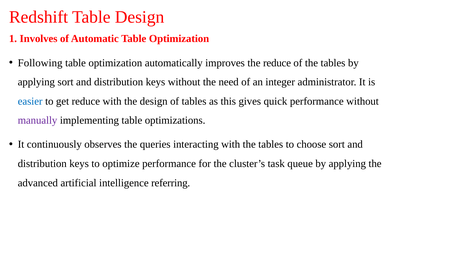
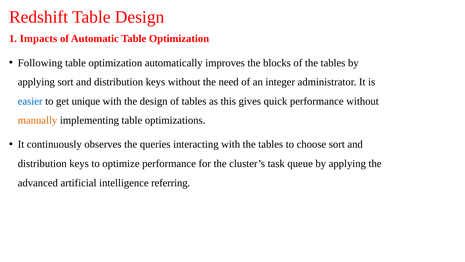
Involves: Involves -> Impacts
the reduce: reduce -> blocks
get reduce: reduce -> unique
manually colour: purple -> orange
